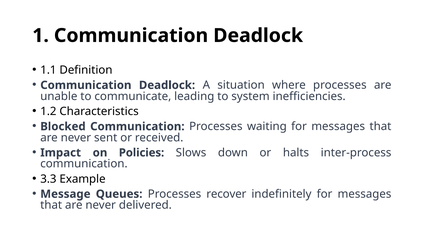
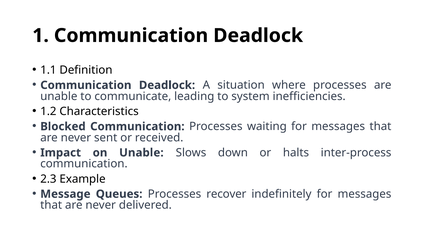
on Policies: Policies -> Unable
3.3: 3.3 -> 2.3
